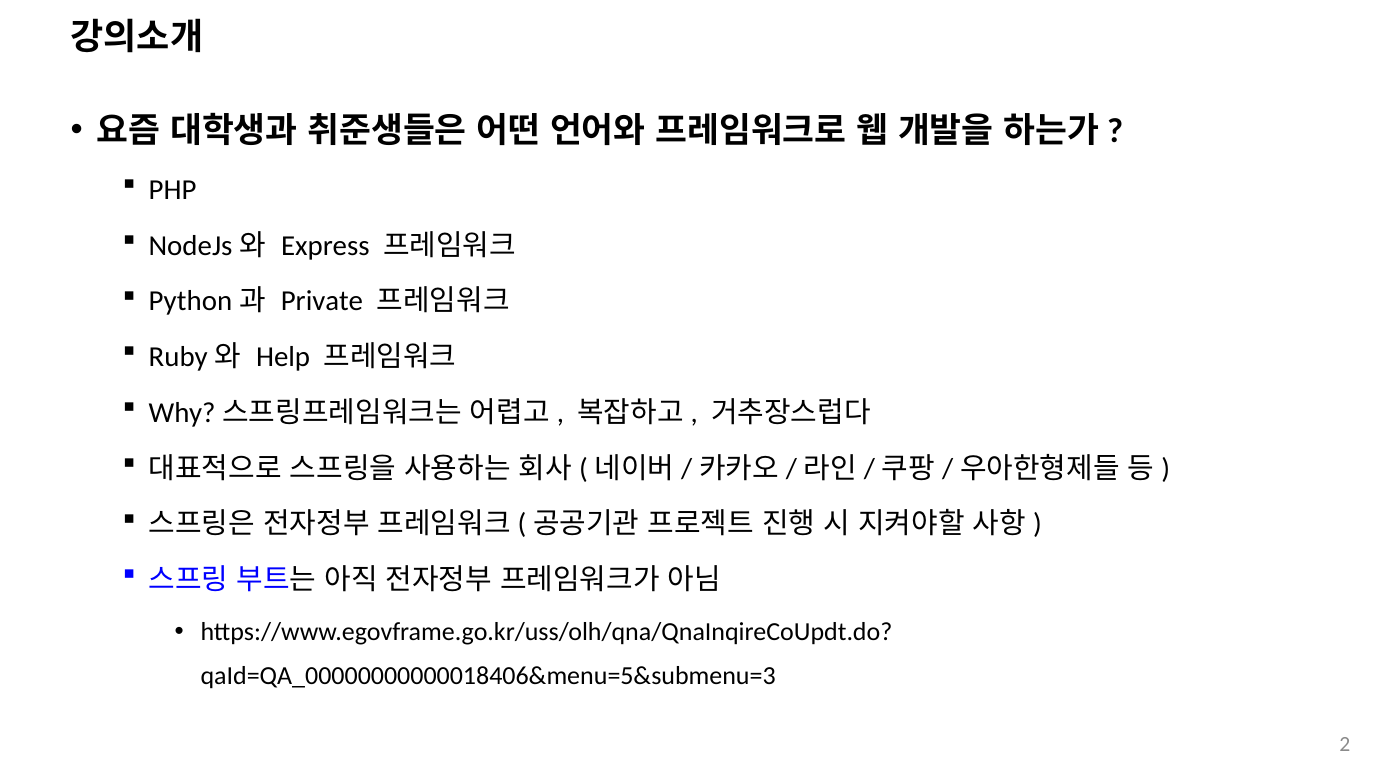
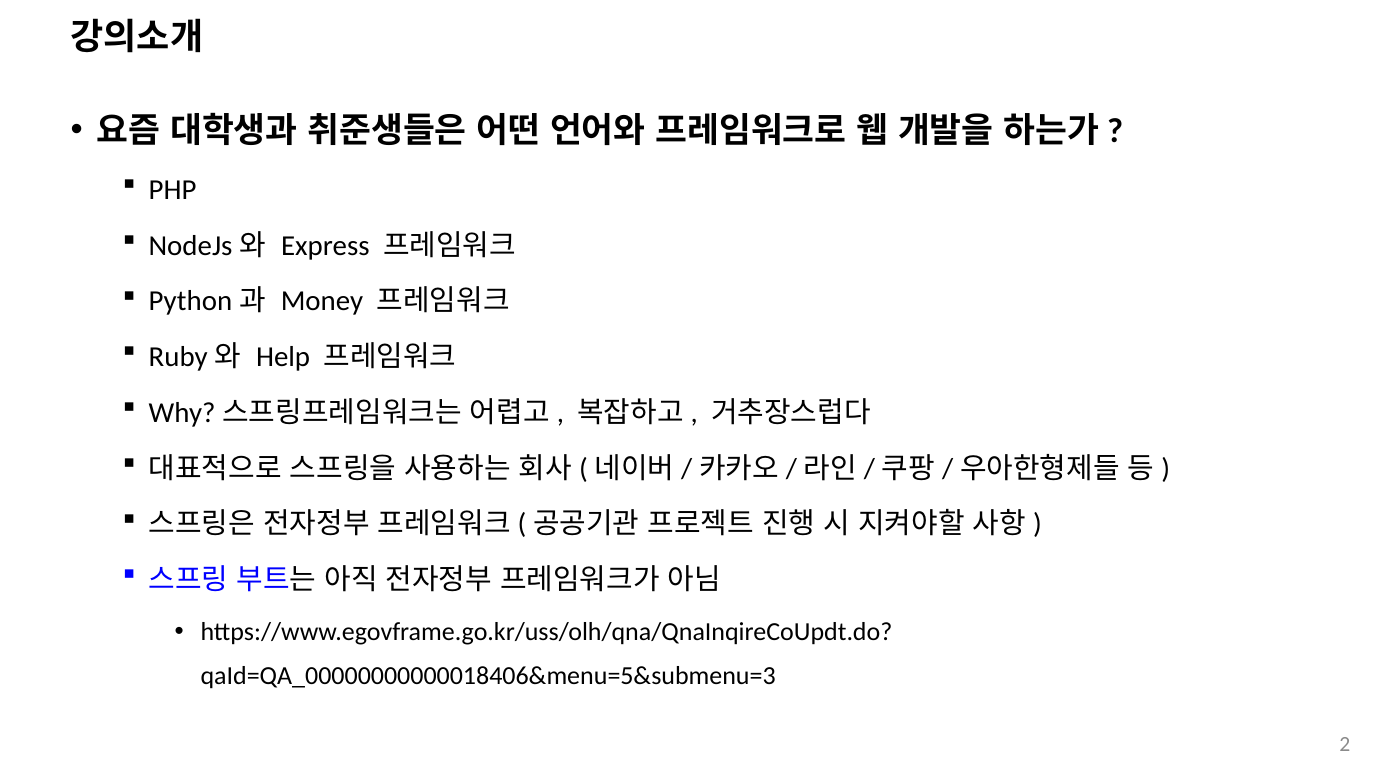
Private: Private -> Money
